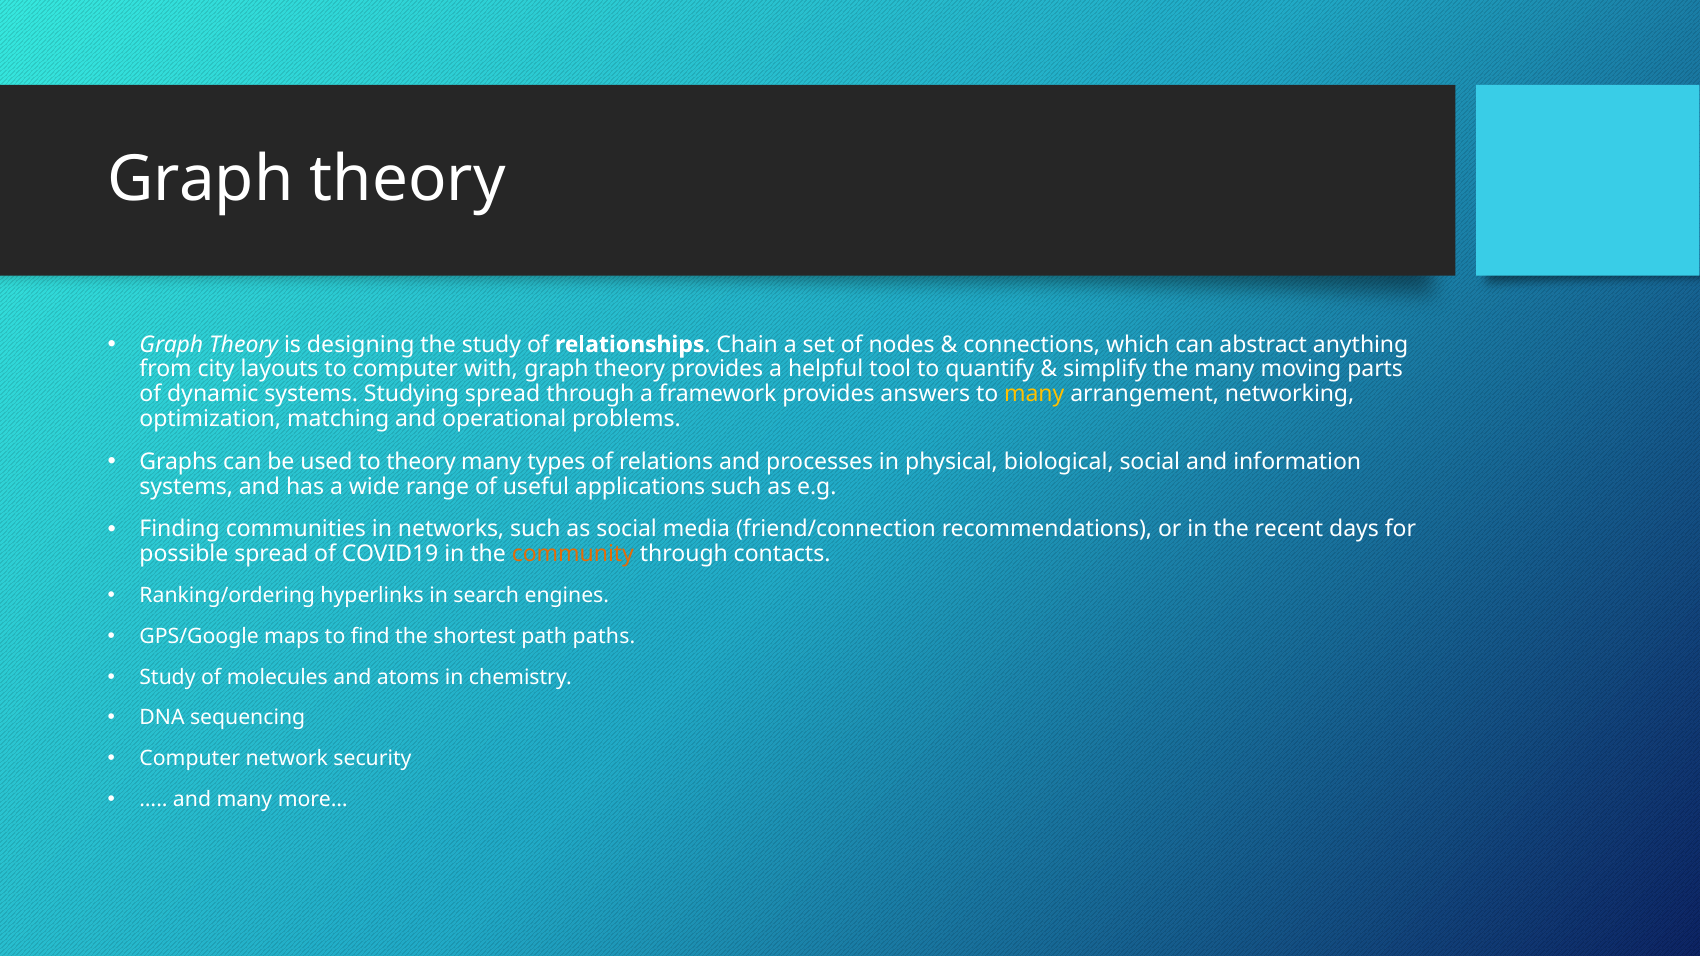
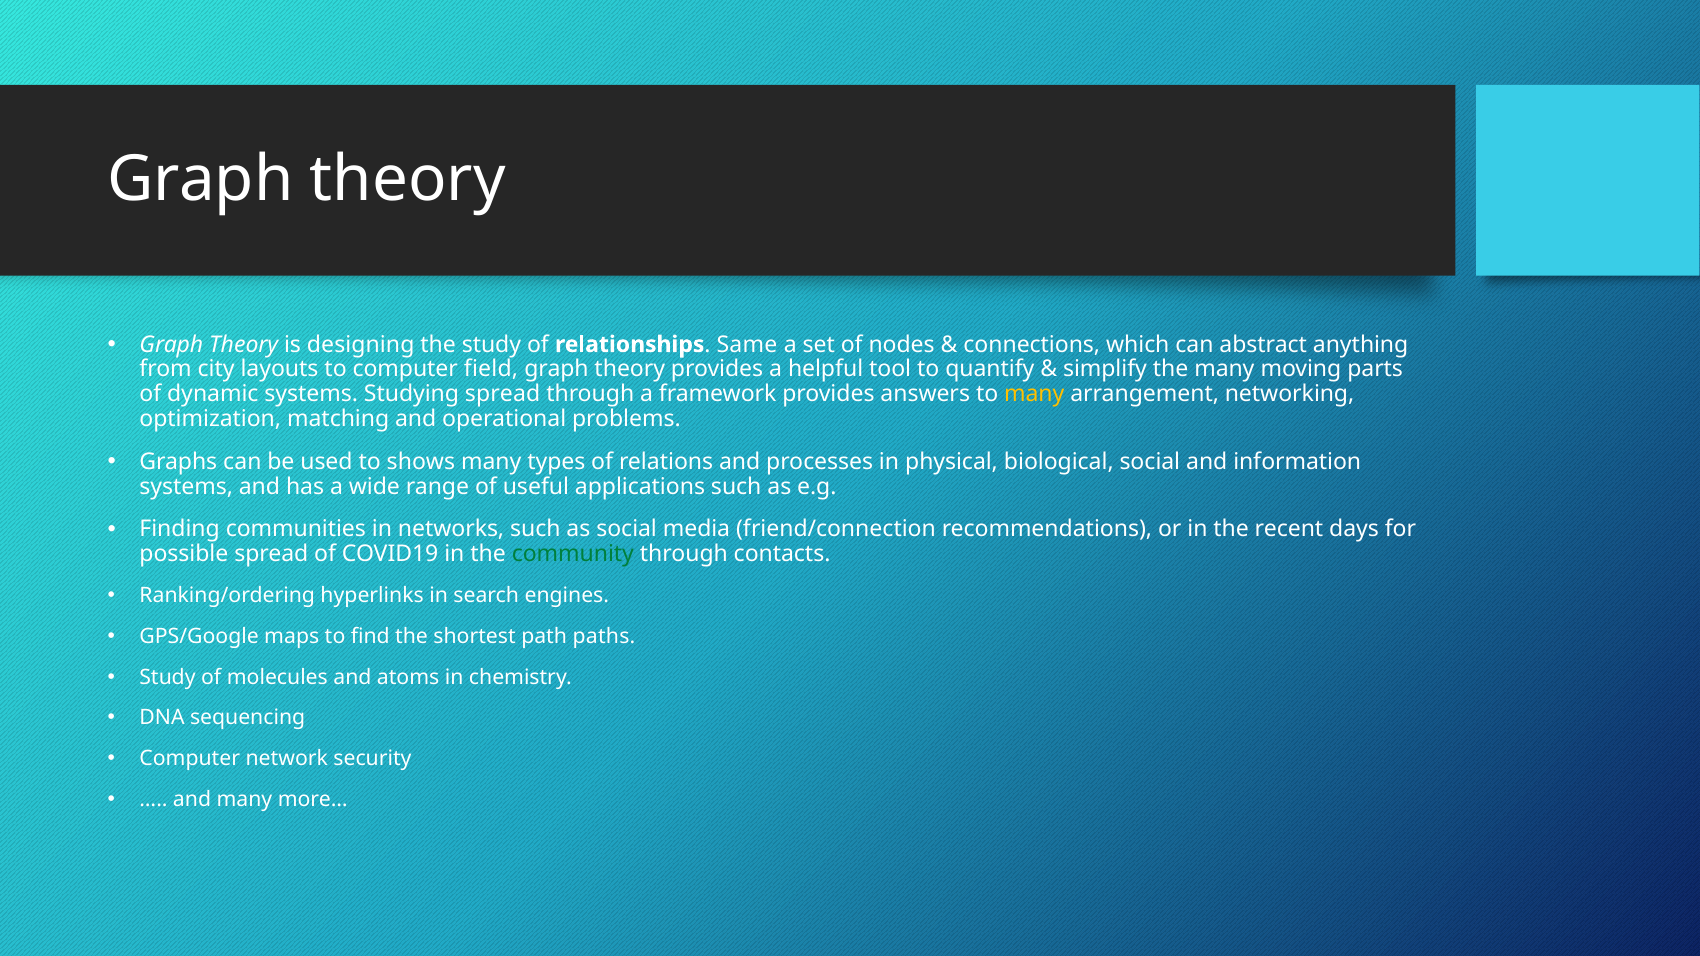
Chain: Chain -> Same
with: with -> field
to theory: theory -> shows
community colour: orange -> green
